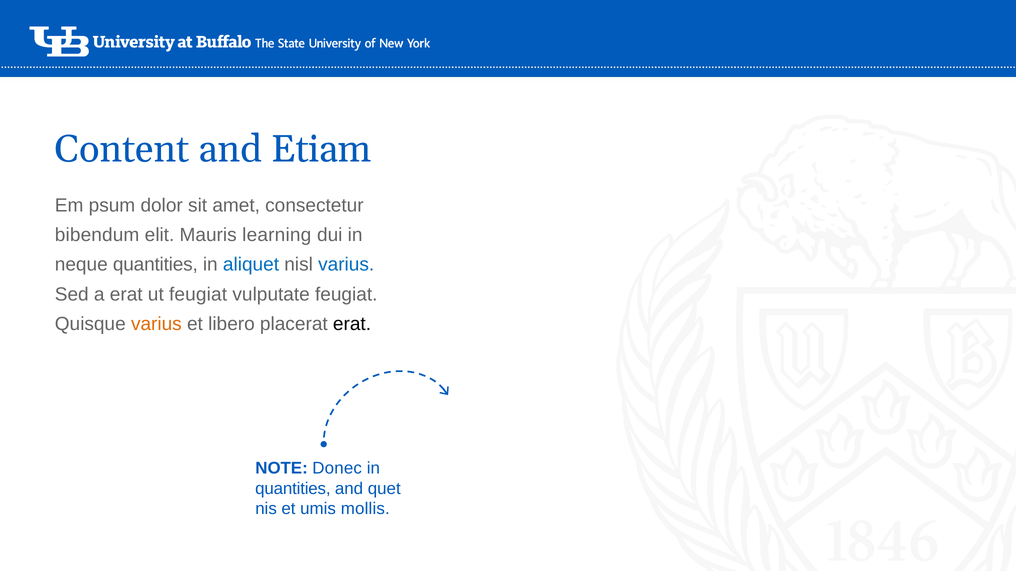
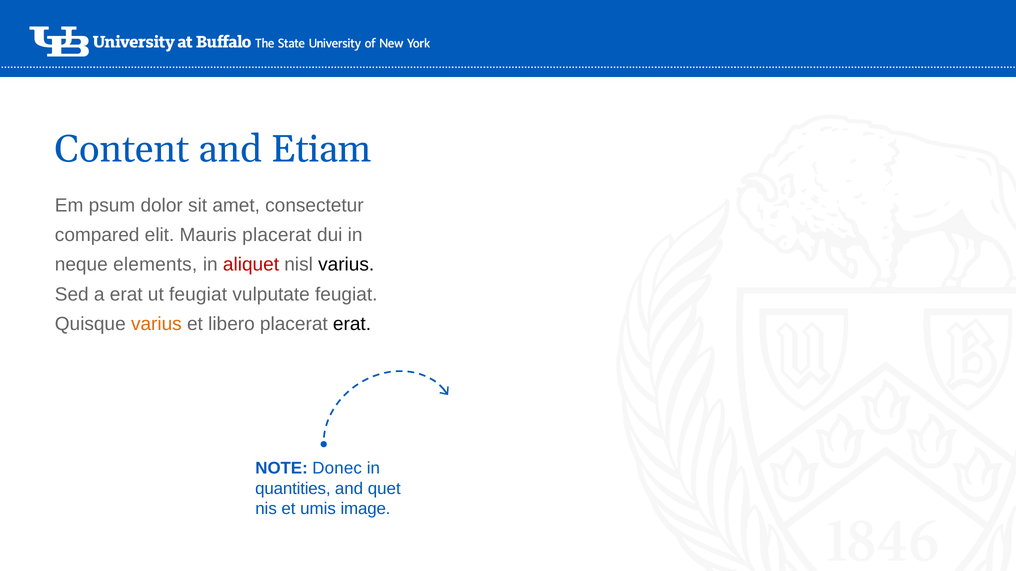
bibendum: bibendum -> compared
Mauris learning: learning -> placerat
neque quantities: quantities -> elements
aliquet colour: blue -> red
varius at (346, 265) colour: blue -> black
mollis: mollis -> image
